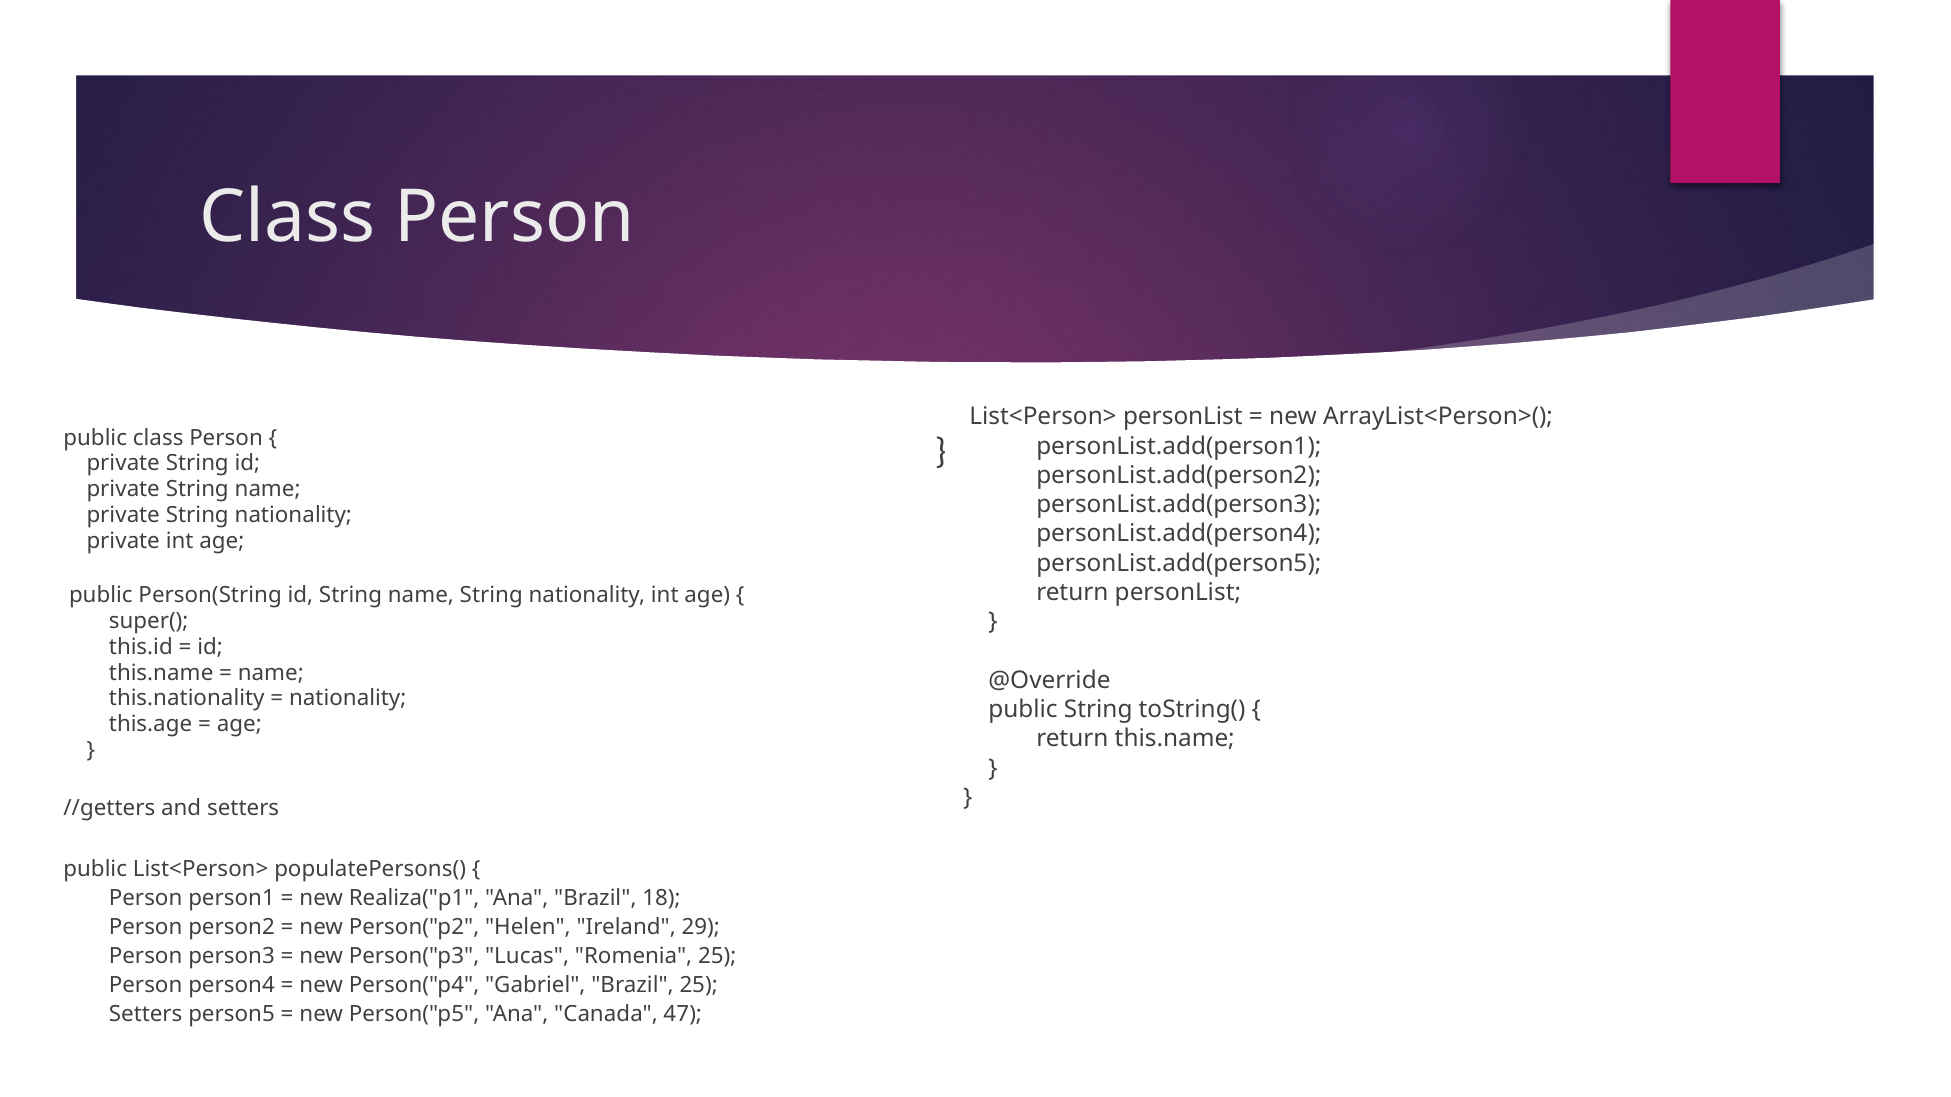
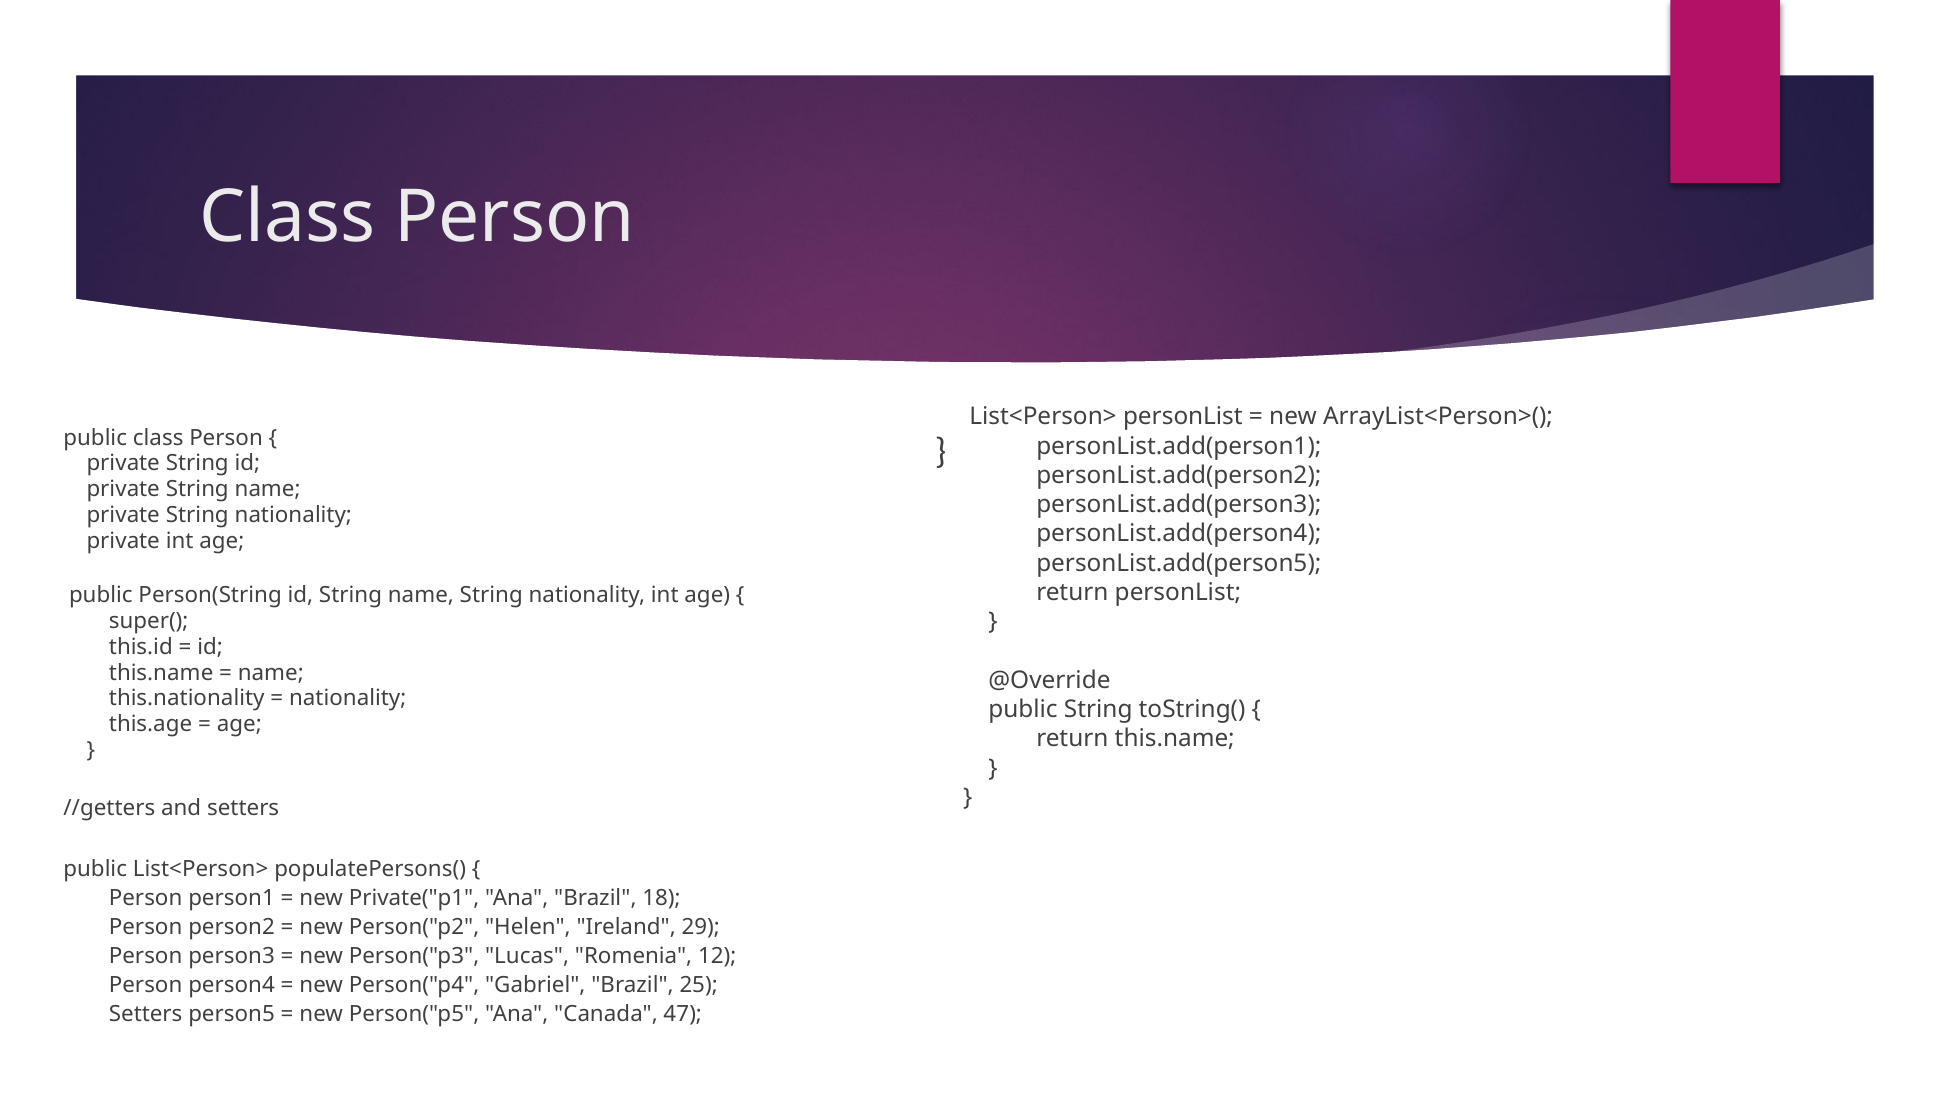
Realiza("p1: Realiza("p1 -> Private("p1
Romenia 25: 25 -> 12
